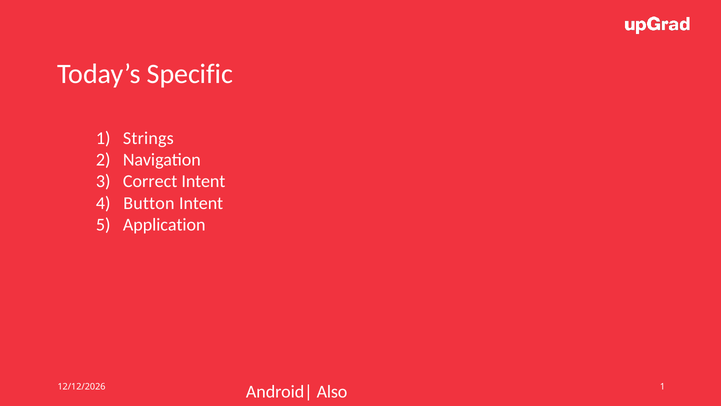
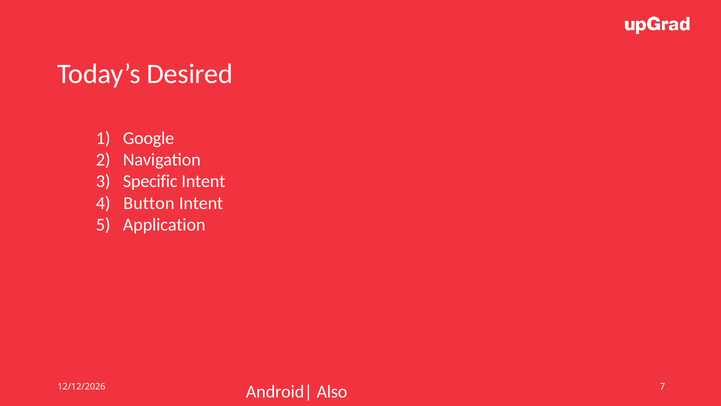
Specific: Specific -> Desired
Strings: Strings -> Google
Correct: Correct -> Specific
1 at (662, 387): 1 -> 7
